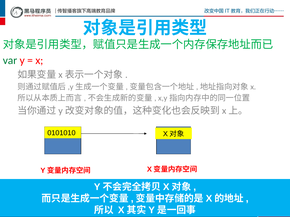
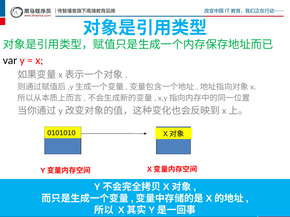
var colour: green -> black
